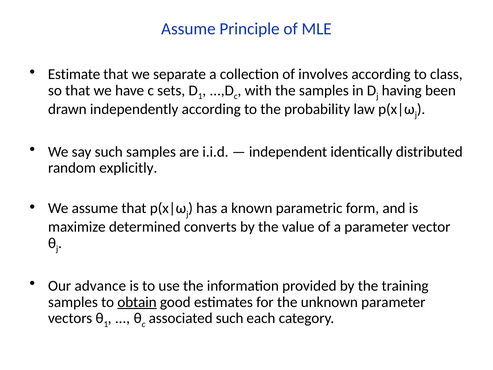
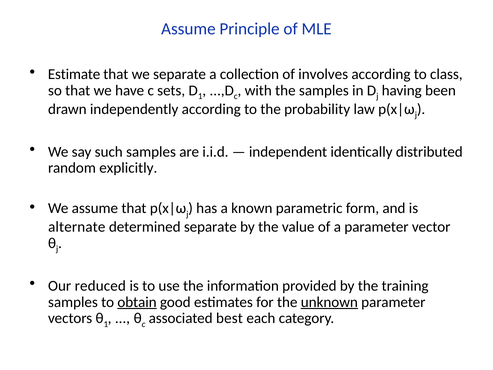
maximize: maximize -> alternate
determined converts: converts -> separate
advance: advance -> reduced
unknown underline: none -> present
associated such: such -> best
